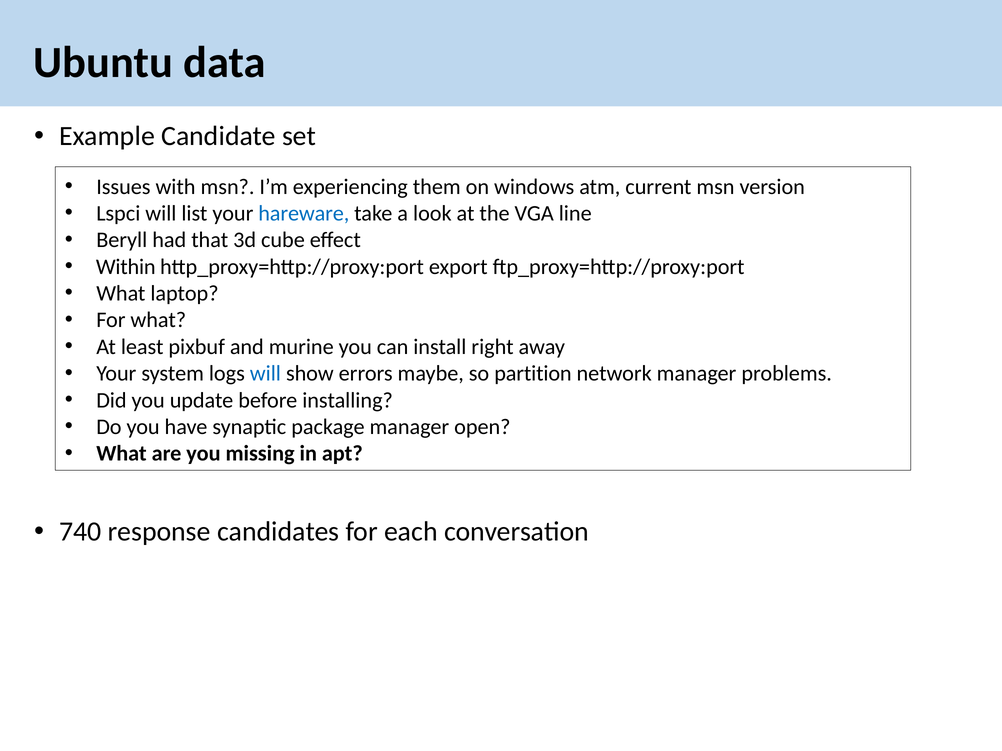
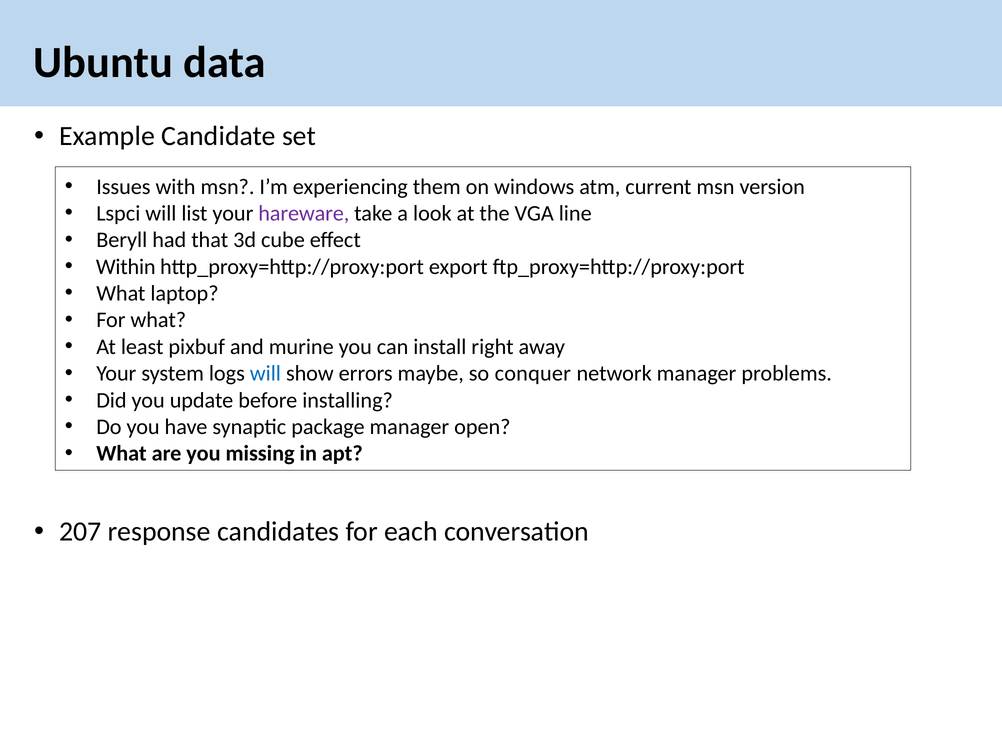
hareware colour: blue -> purple
partition: partition -> conquer
740: 740 -> 207
